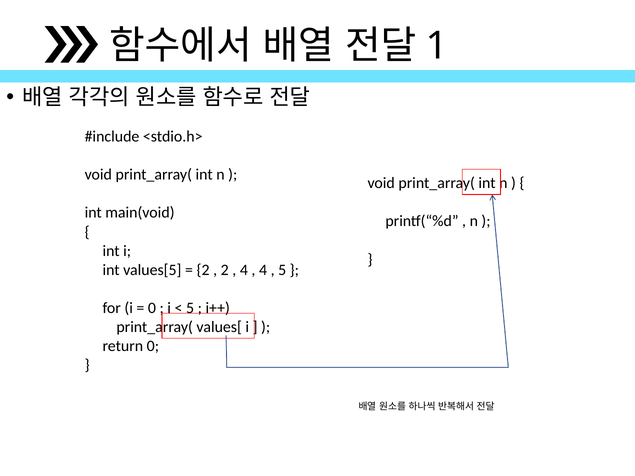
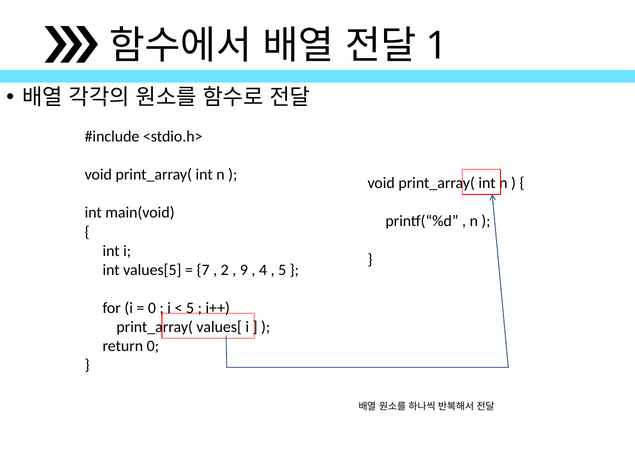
2 at (203, 270): 2 -> 7
4 at (244, 270): 4 -> 9
